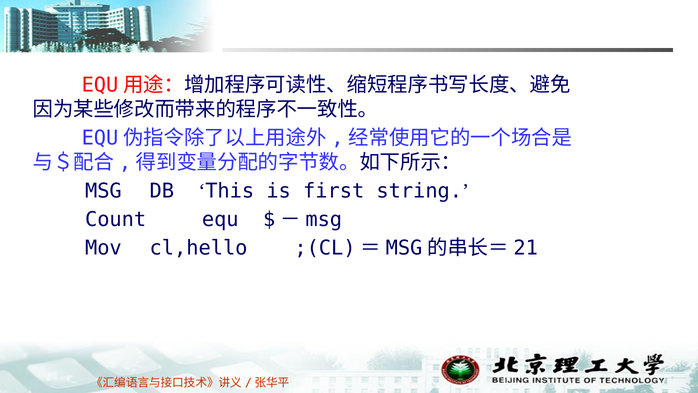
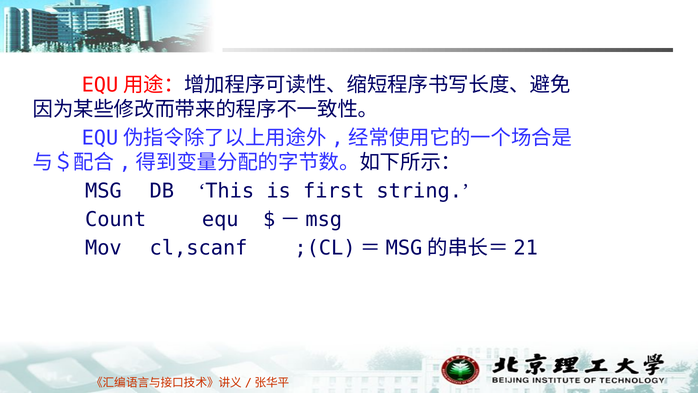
cl,hello: cl,hello -> cl,scanf
